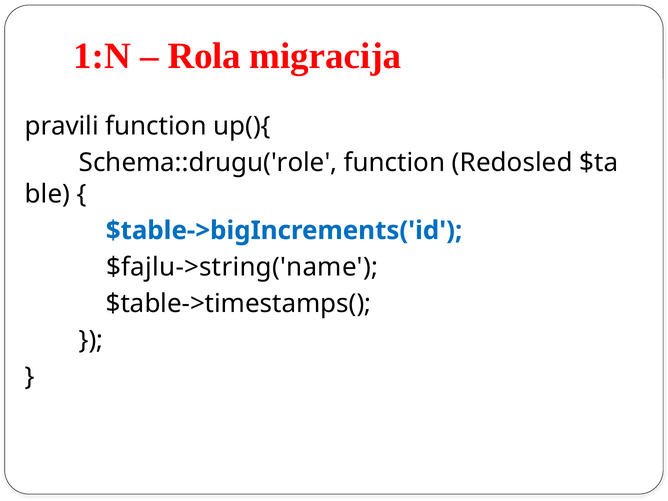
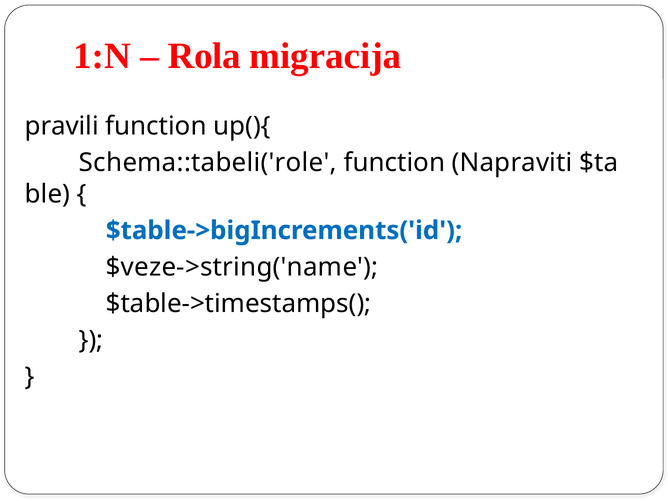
Schema::drugu('role: Schema::drugu('role -> Schema::tabeli('role
Redosled: Redosled -> Napraviti
$fajlu->string('name: $fajlu->string('name -> $veze->string('name
